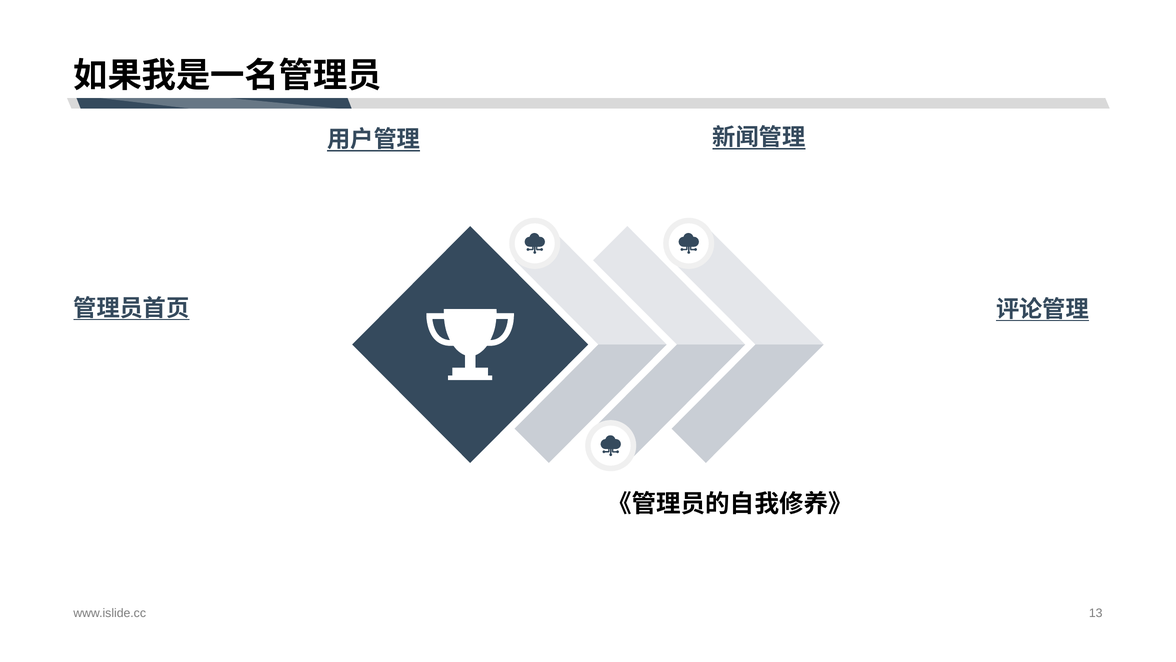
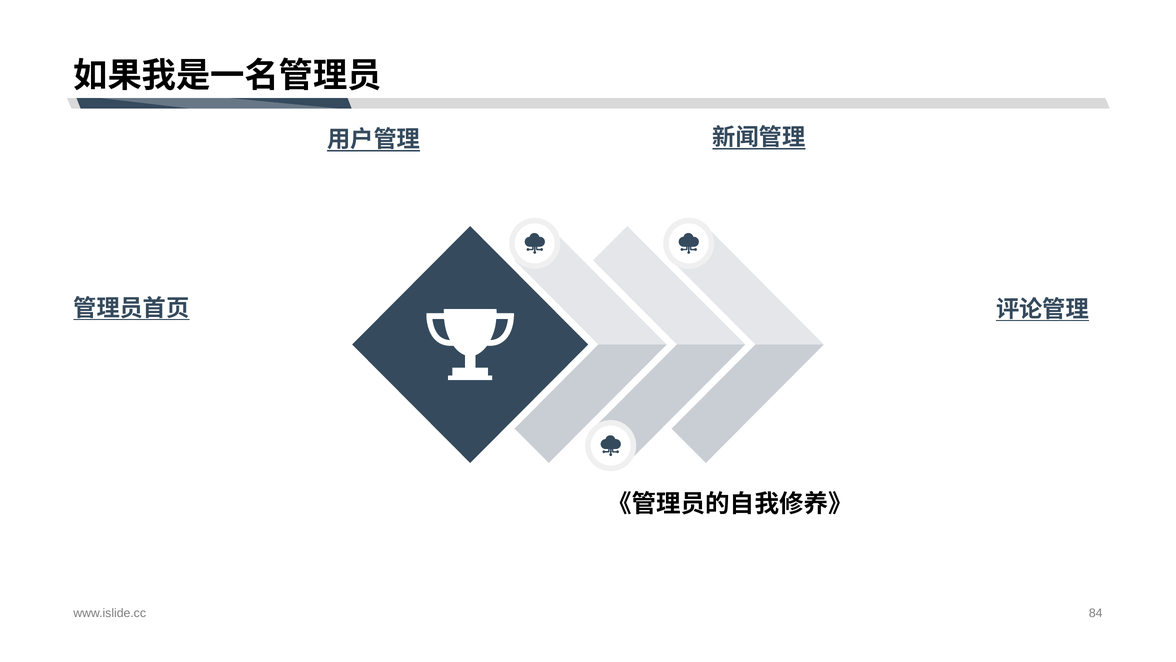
13: 13 -> 84
